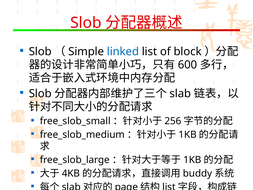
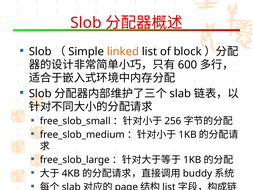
linked colour: blue -> orange
